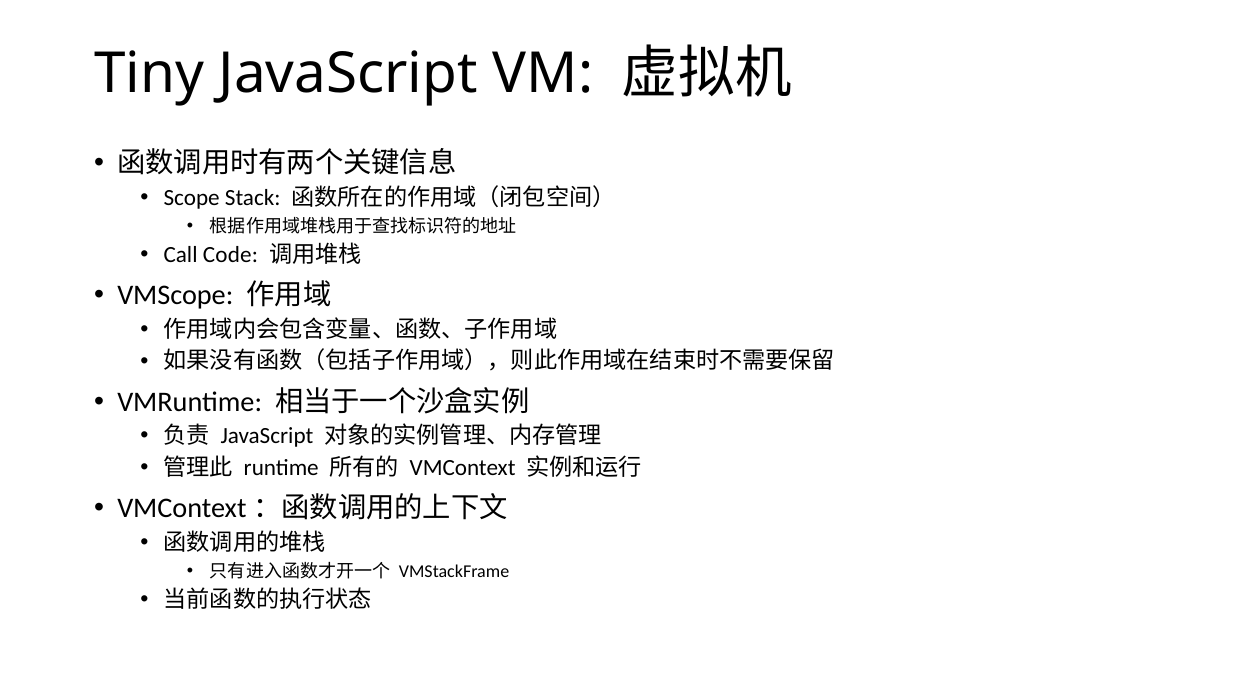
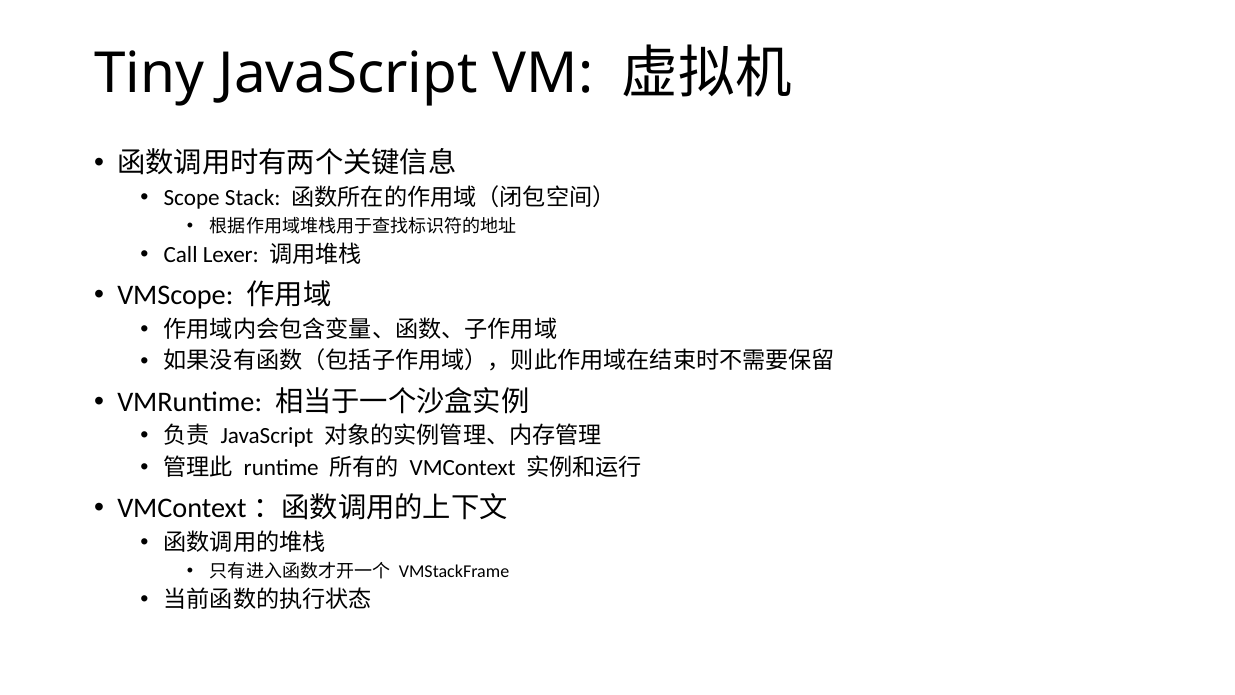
Code: Code -> Lexer
